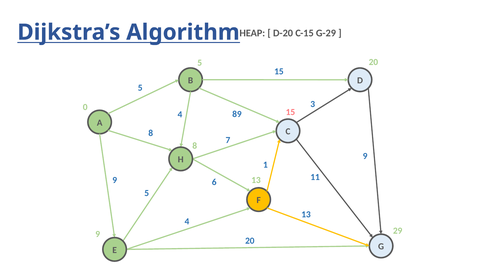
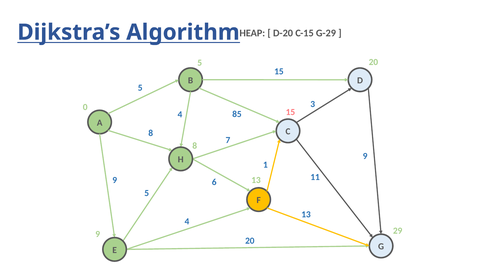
89: 89 -> 85
